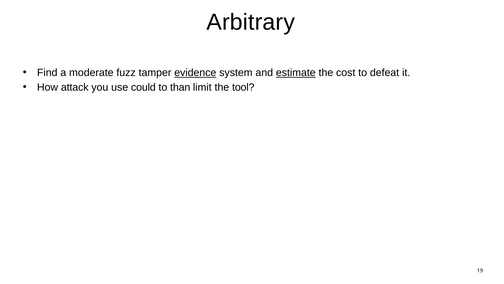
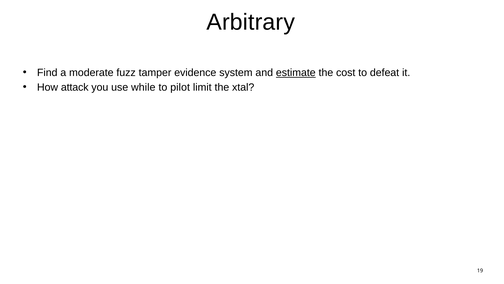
evidence underline: present -> none
could: could -> while
than: than -> pilot
tool: tool -> xtal
